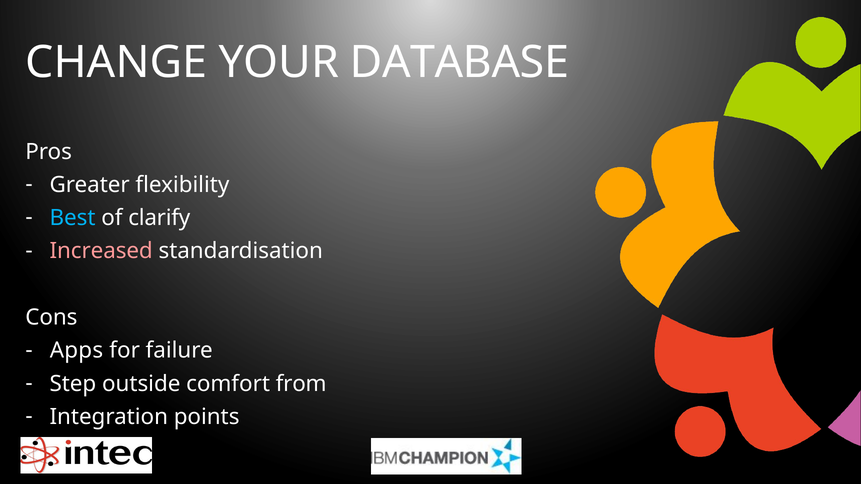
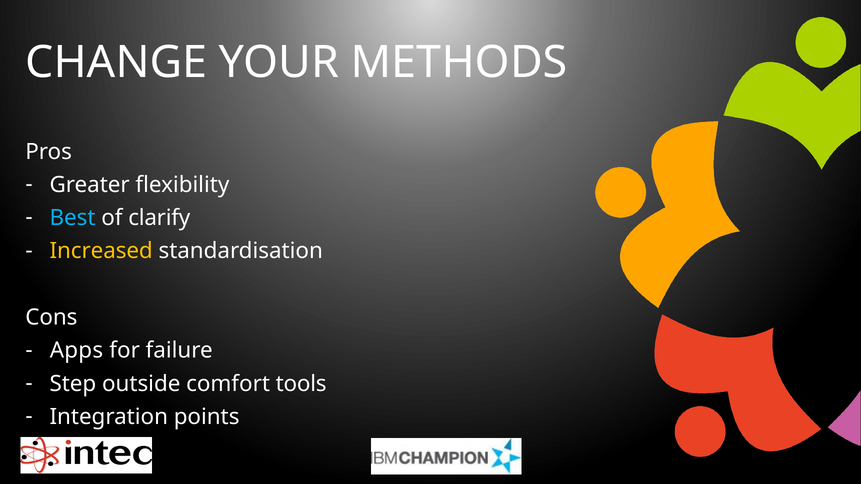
DATABASE: DATABASE -> METHODS
Increased colour: pink -> yellow
from: from -> tools
